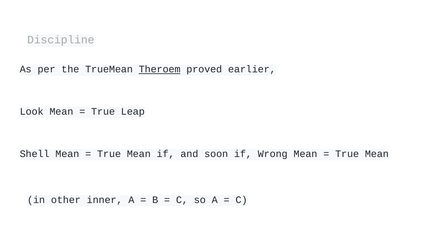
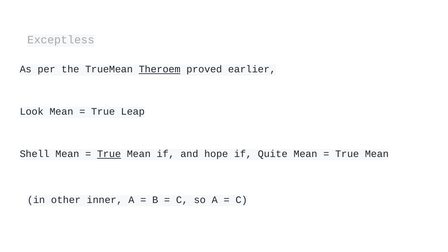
Discipline: Discipline -> Exceptless
True at (109, 154) underline: none -> present
soon: soon -> hope
Wrong: Wrong -> Quite
